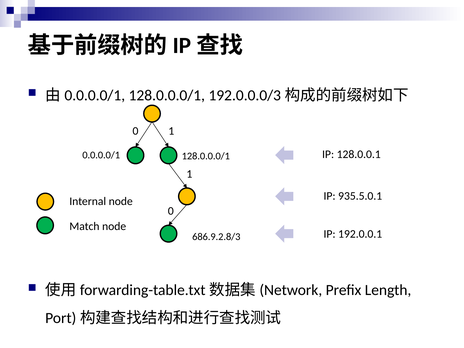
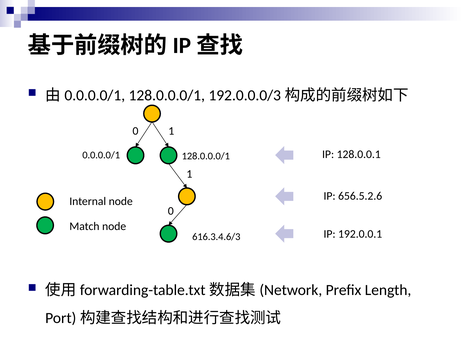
935.5.0.1: 935.5.0.1 -> 656.5.2.6
686.9.2.8/3: 686.9.2.8/3 -> 616.3.4.6/3
